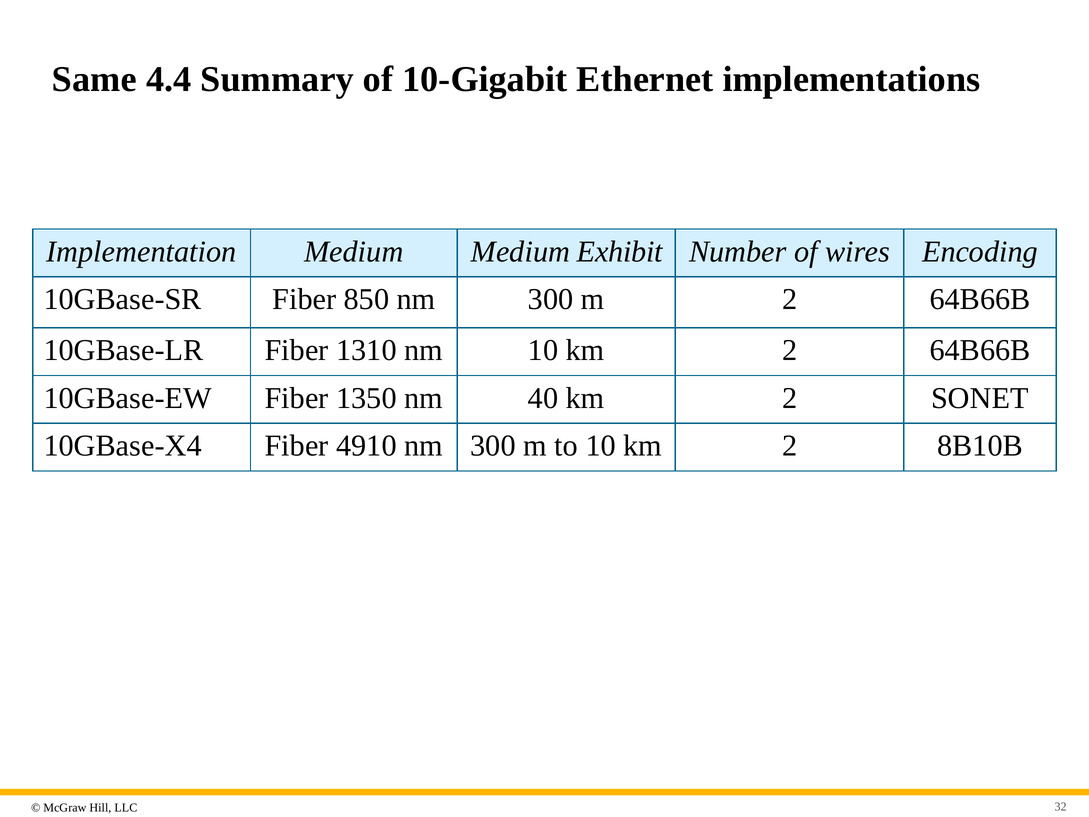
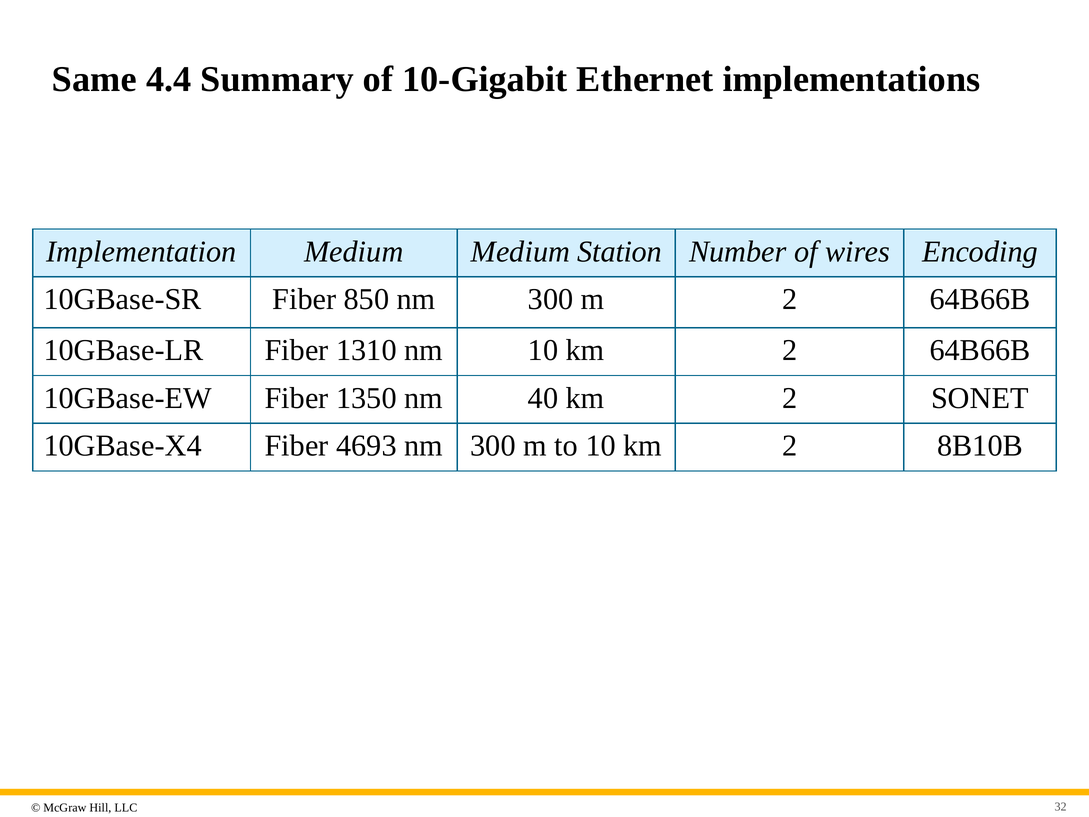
Exhibit: Exhibit -> Station
4910: 4910 -> 4693
